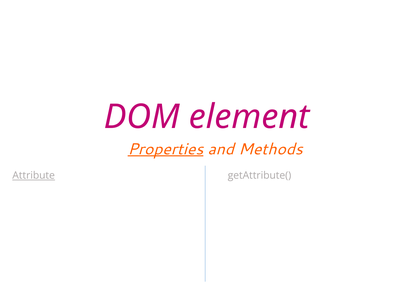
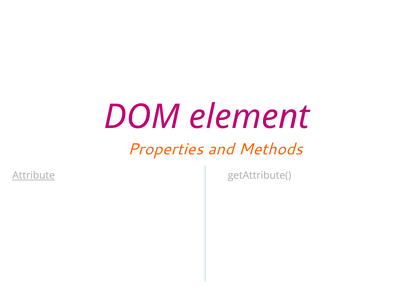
Properties underline: present -> none
